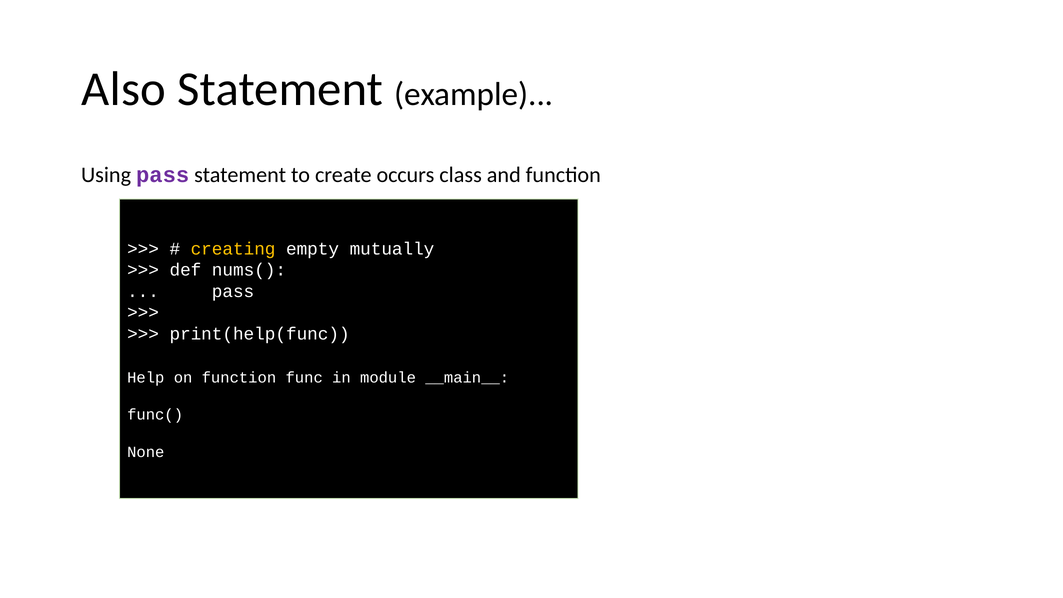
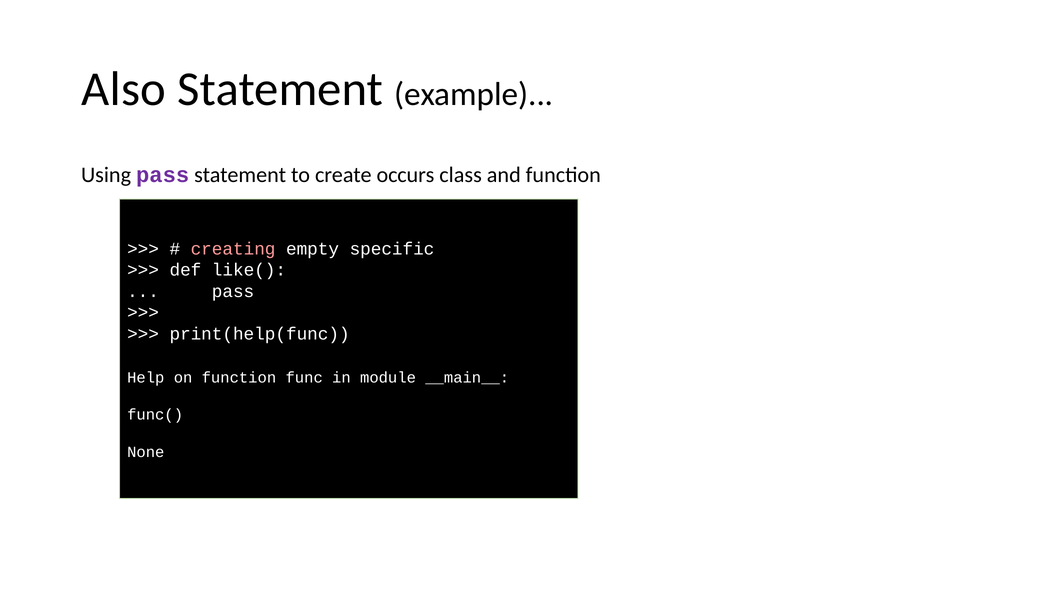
creating colour: yellow -> pink
mutually: mutually -> specific
nums(: nums( -> like(
